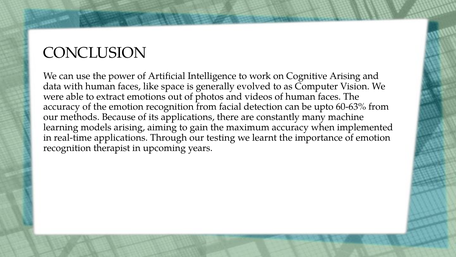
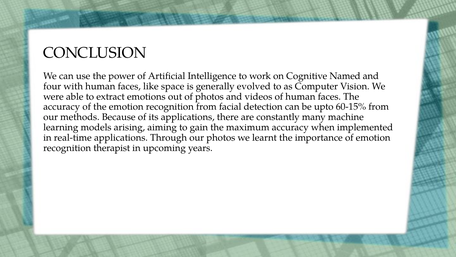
Cognitive Arising: Arising -> Named
data: data -> four
60-63%: 60-63% -> 60-15%
our testing: testing -> photos
